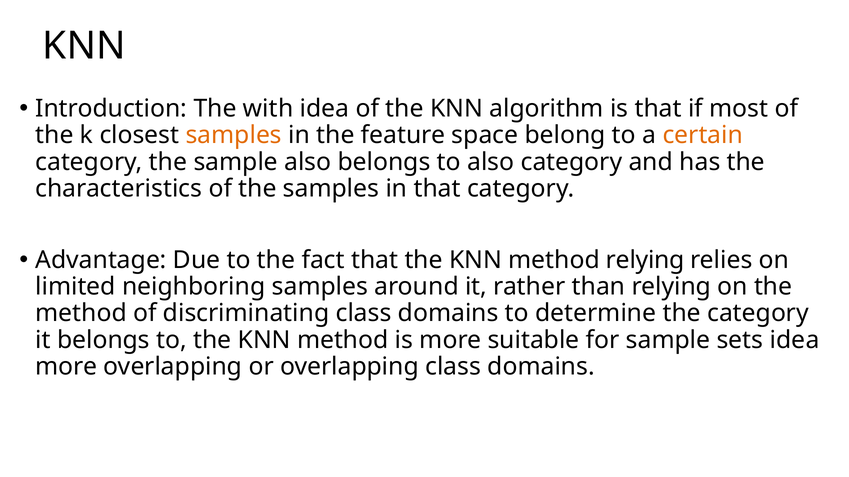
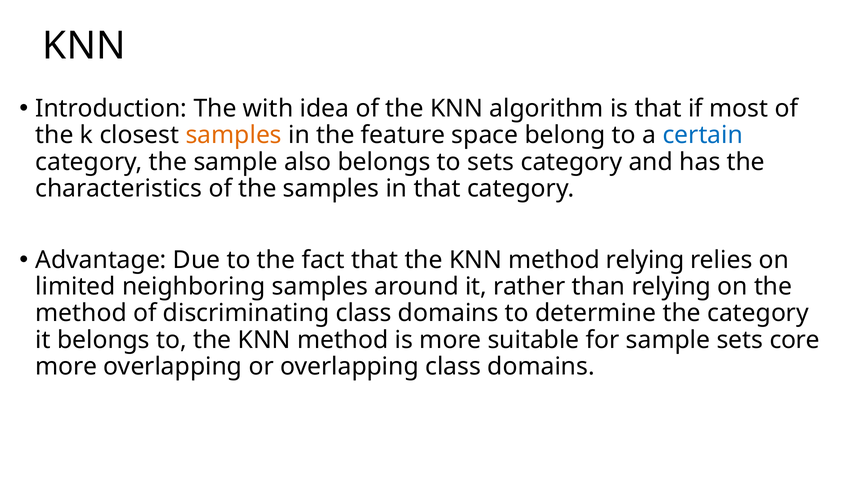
certain colour: orange -> blue
to also: also -> sets
sets idea: idea -> core
